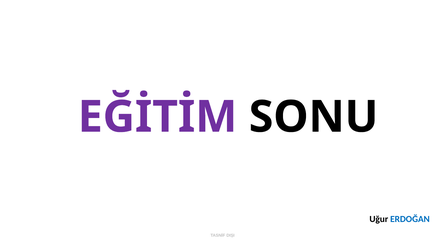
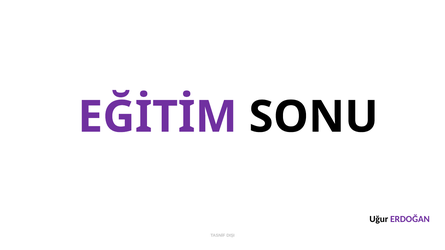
ERDOĞAN colour: blue -> purple
